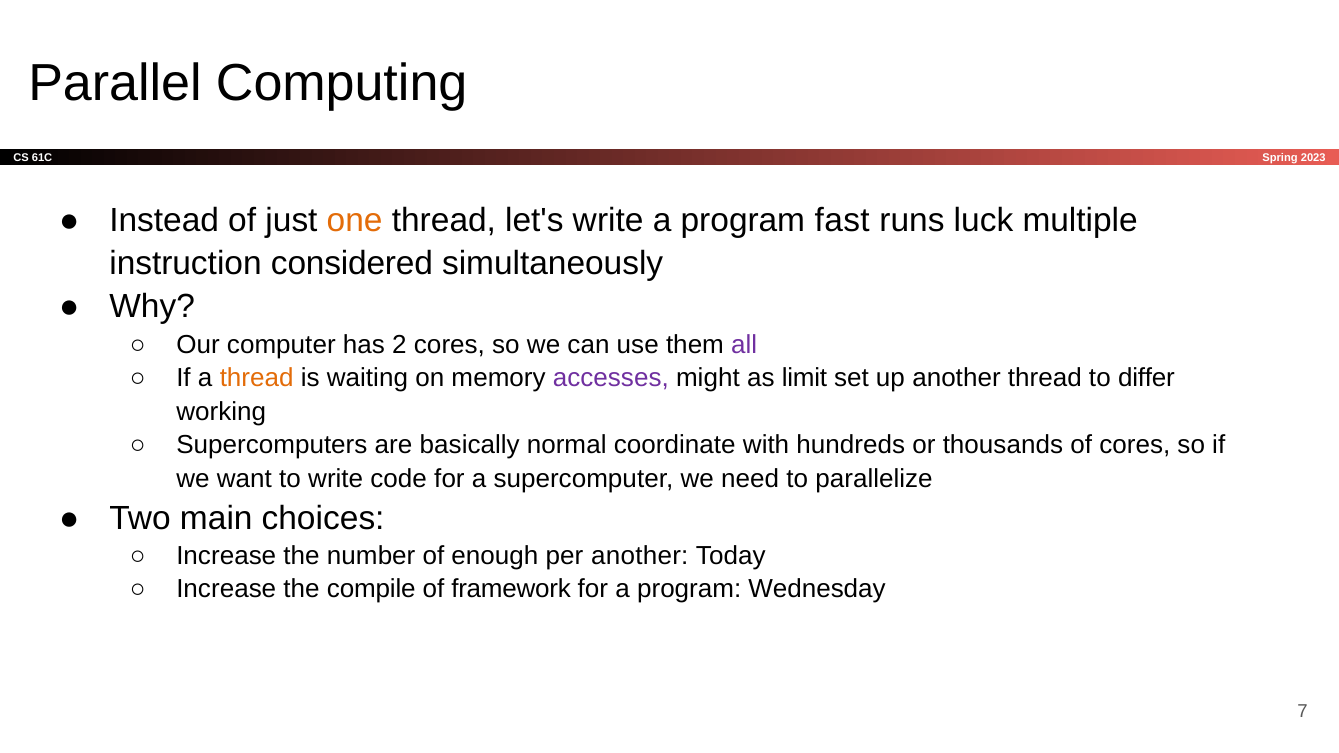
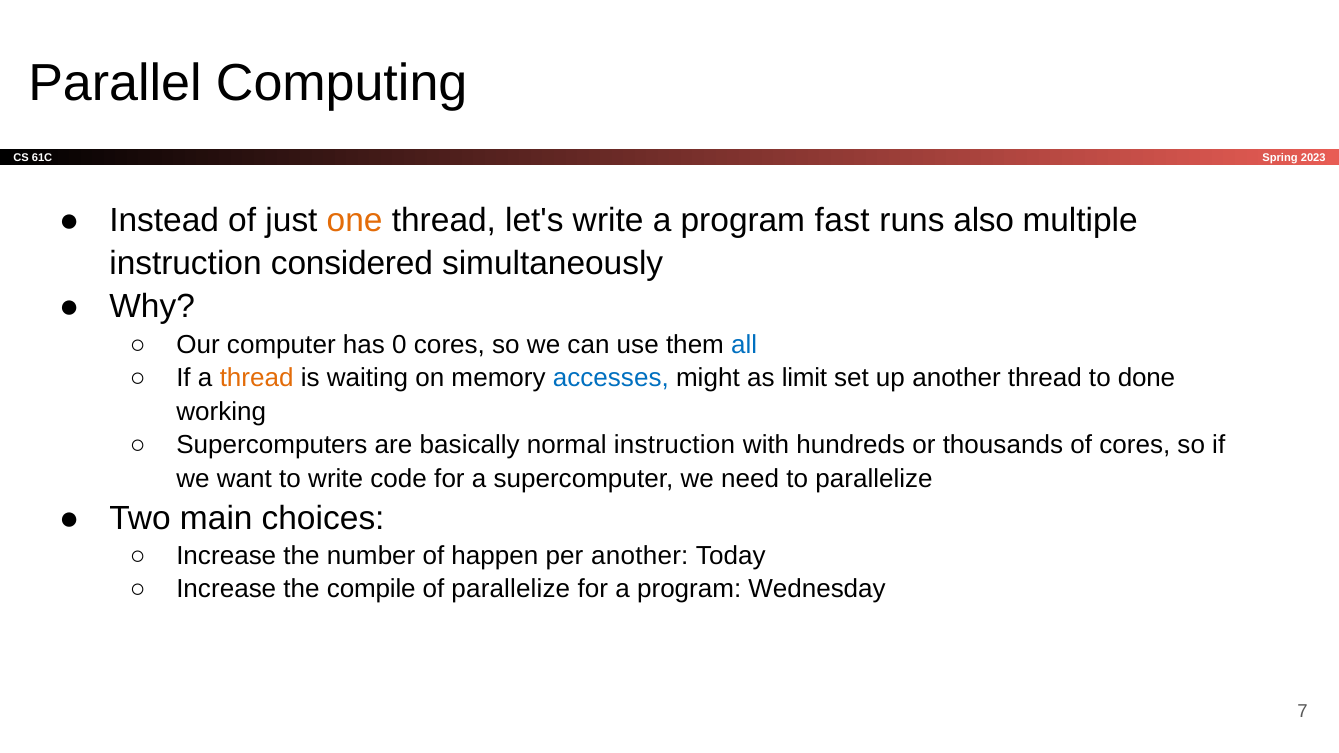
luck: luck -> also
2: 2 -> 0
all colour: purple -> blue
accesses colour: purple -> blue
differ: differ -> done
normal coordinate: coordinate -> instruction
enough: enough -> happen
of framework: framework -> parallelize
